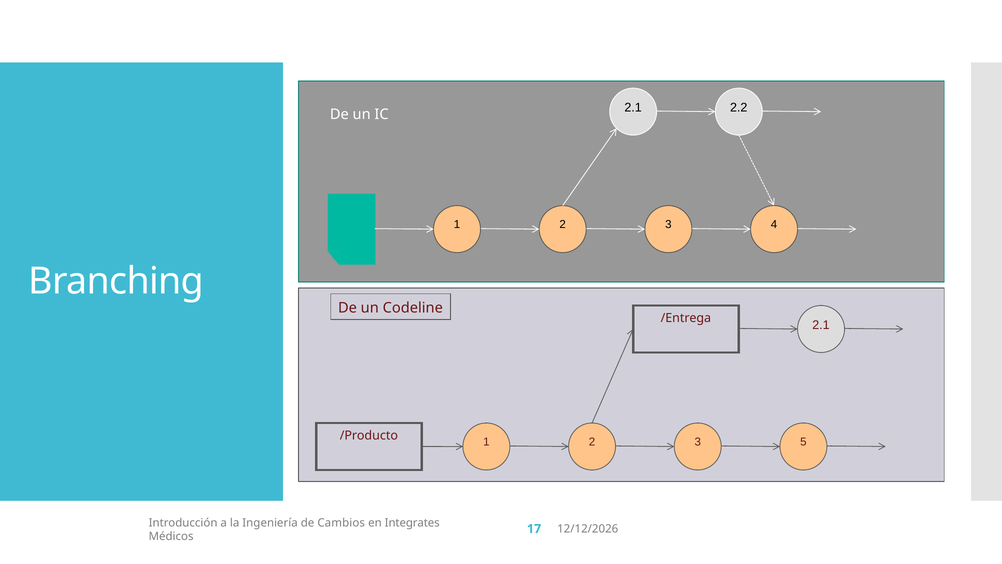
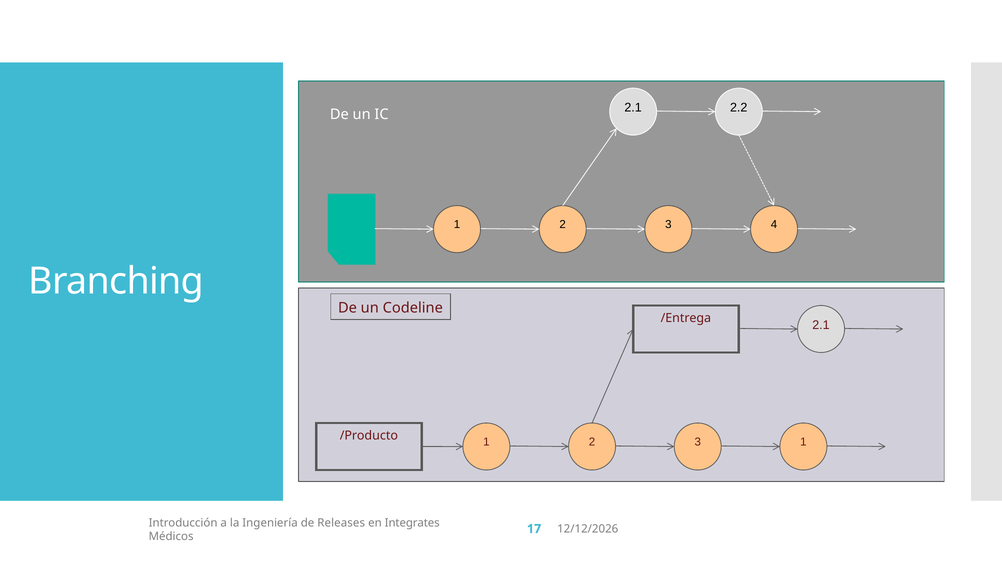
3 5: 5 -> 1
Cambios: Cambios -> Releases
